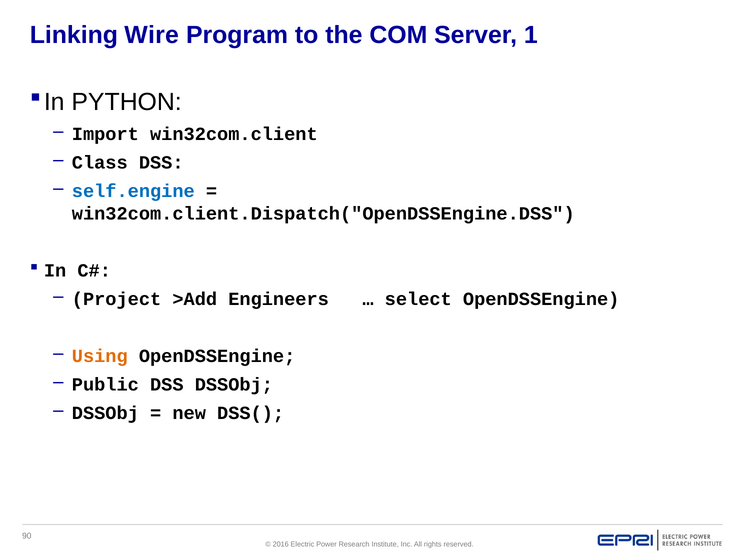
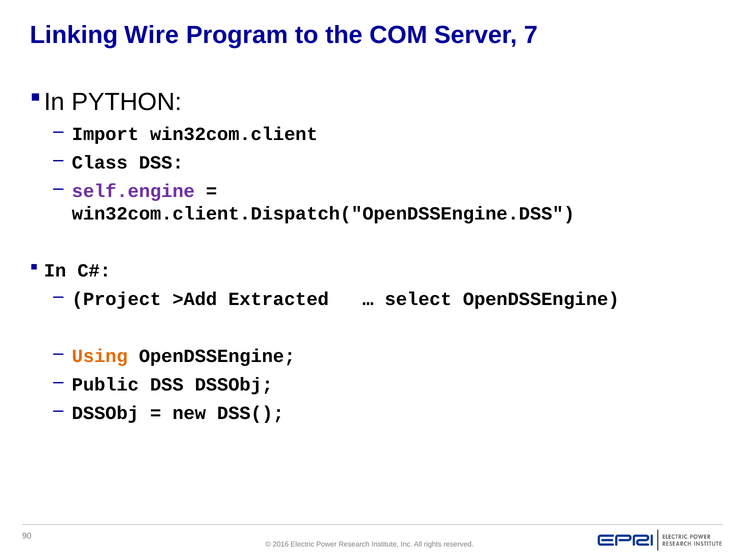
1: 1 -> 7
self.engine colour: blue -> purple
Engineers: Engineers -> Extracted
